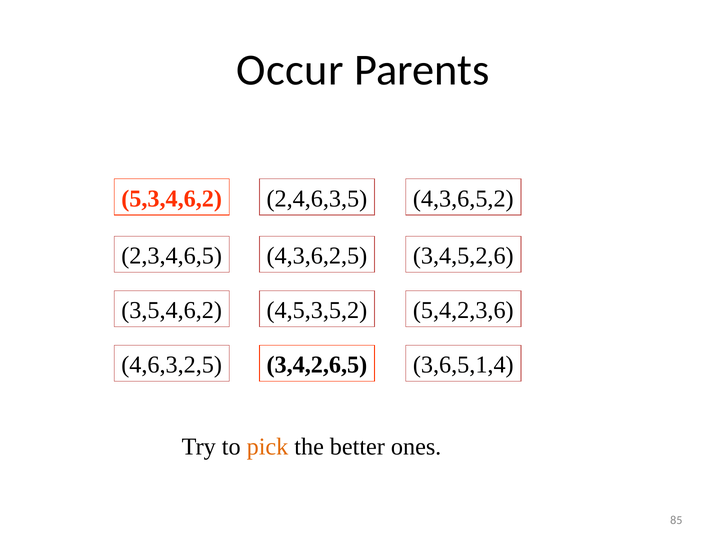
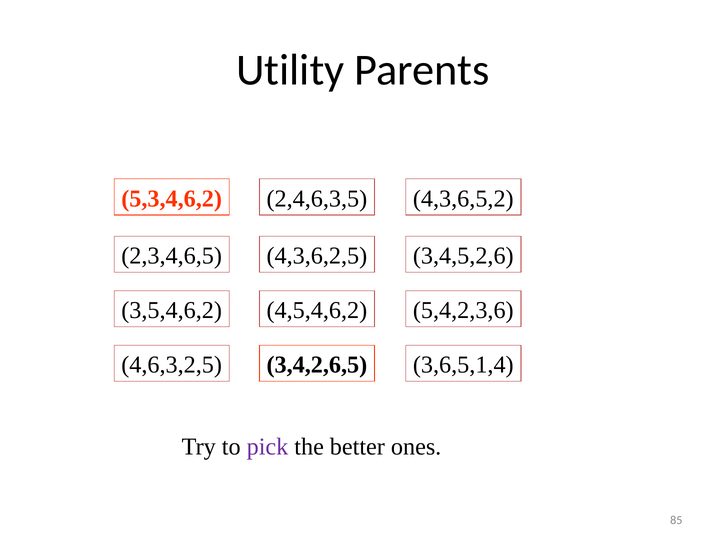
Occur: Occur -> Utility
4,5,3,5,2: 4,5,3,5,2 -> 4,5,4,6,2
pick colour: orange -> purple
